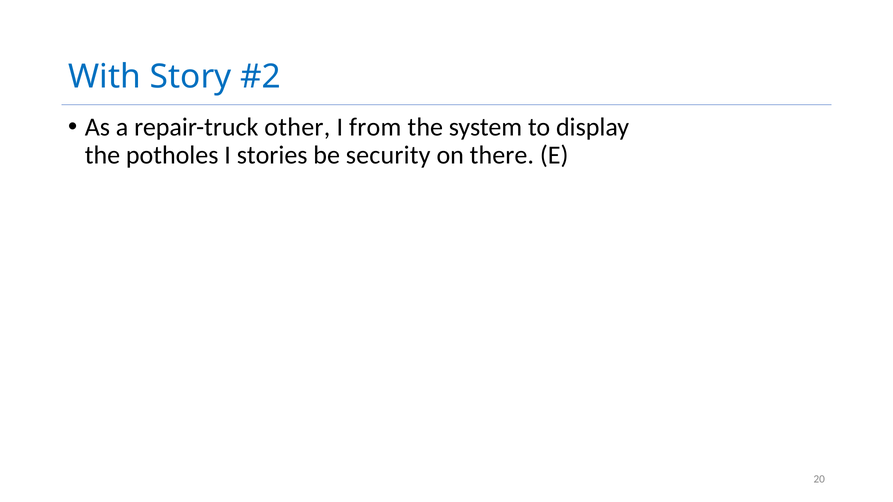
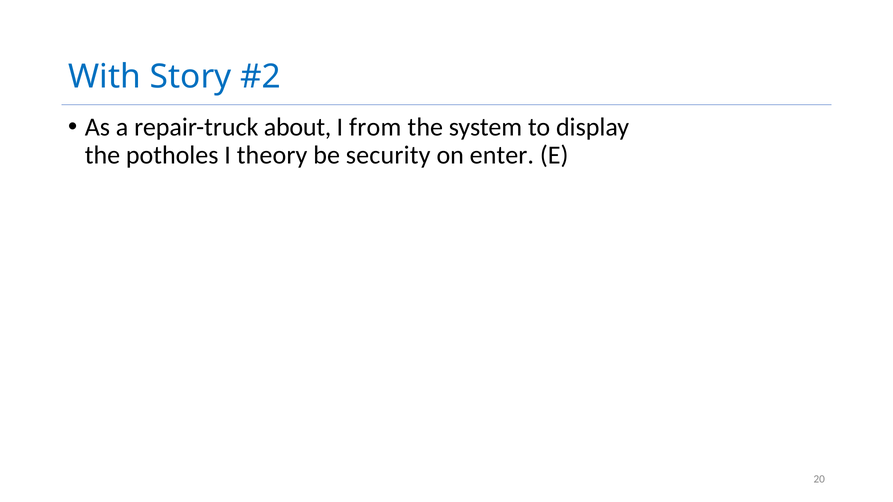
other: other -> about
stories: stories -> theory
there: there -> enter
